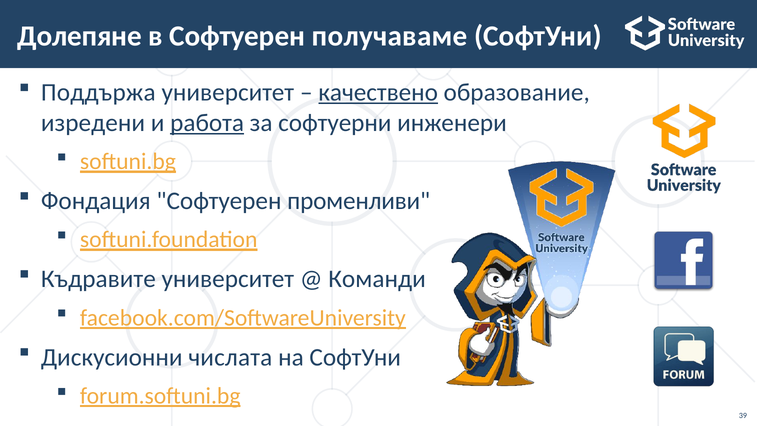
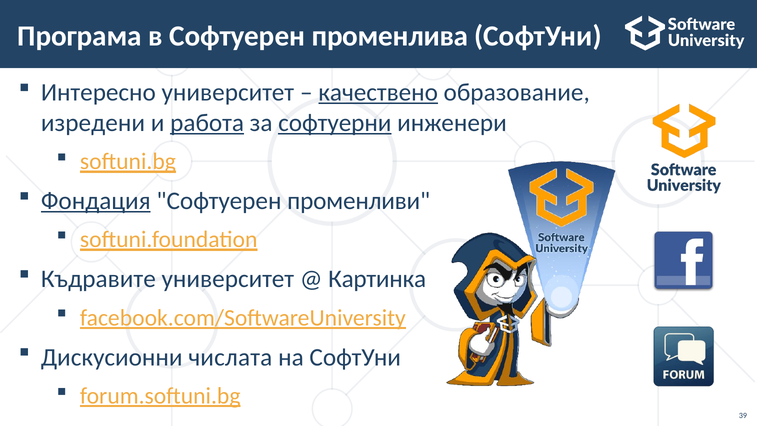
Долепяне: Долепяне -> Програма
получаваме: получаваме -> променлива
Поддържа: Поддържа -> Интересно
софтуерни underline: none -> present
Фондация underline: none -> present
Команди: Команди -> Картинка
